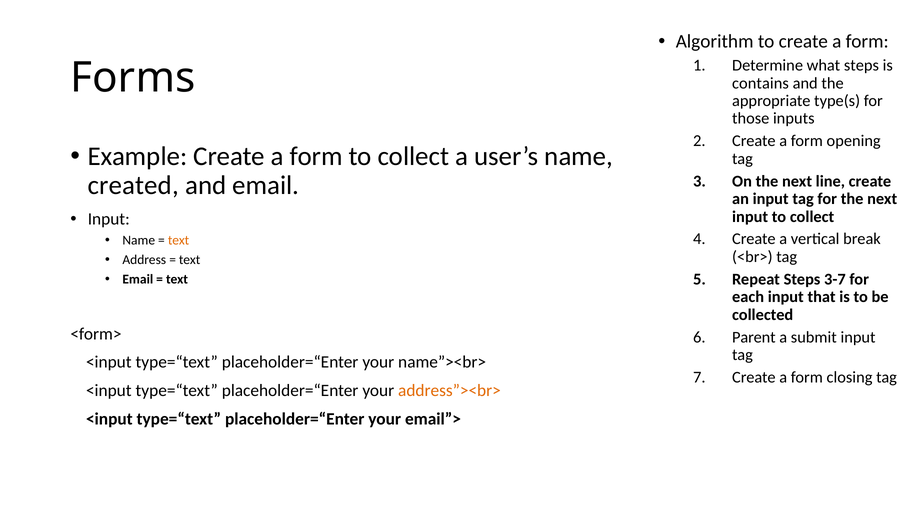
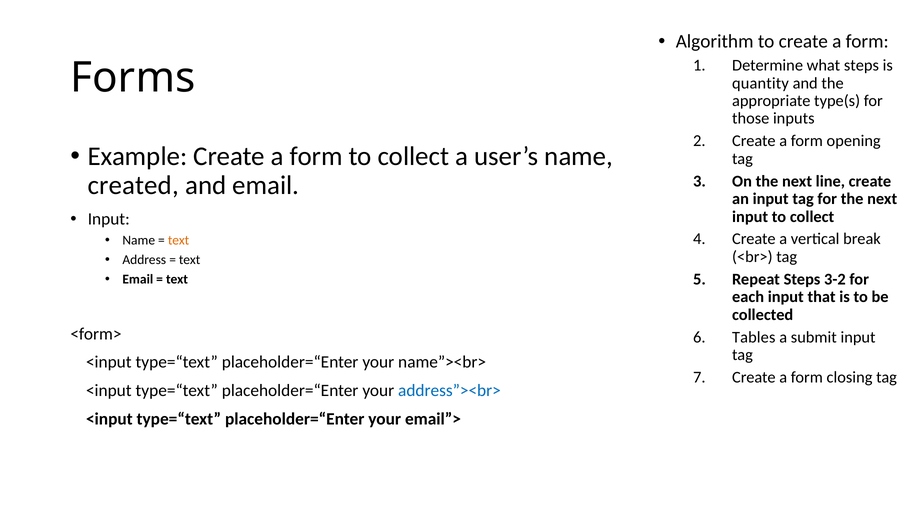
contains: contains -> quantity
3-7: 3-7 -> 3-2
Parent: Parent -> Tables
address”><br> colour: orange -> blue
